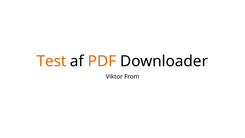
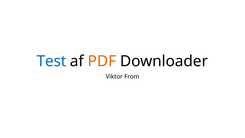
Test colour: orange -> blue
